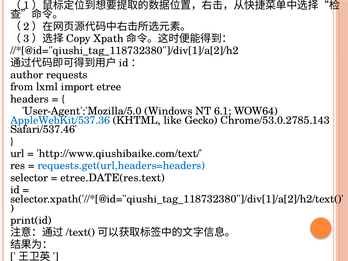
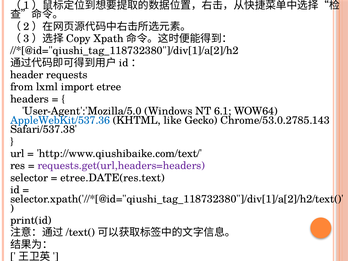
author: author -> header
Safari/537.46: Safari/537.46 -> Safari/537.38
requests.get(url,headers=headers colour: blue -> purple
